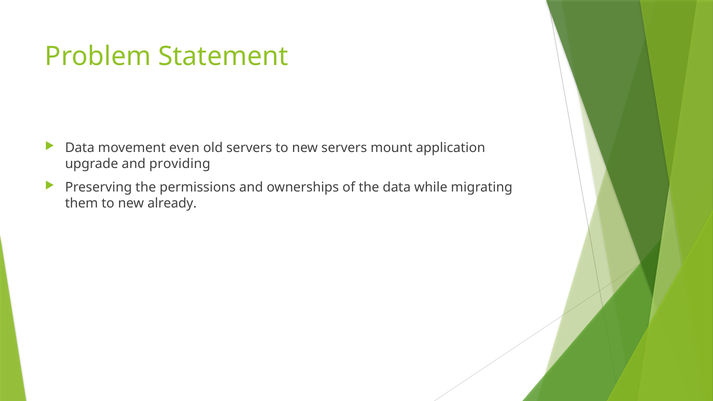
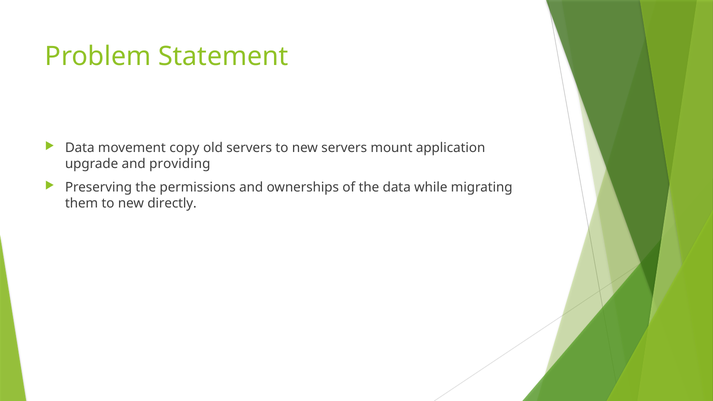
even: even -> copy
already: already -> directly
